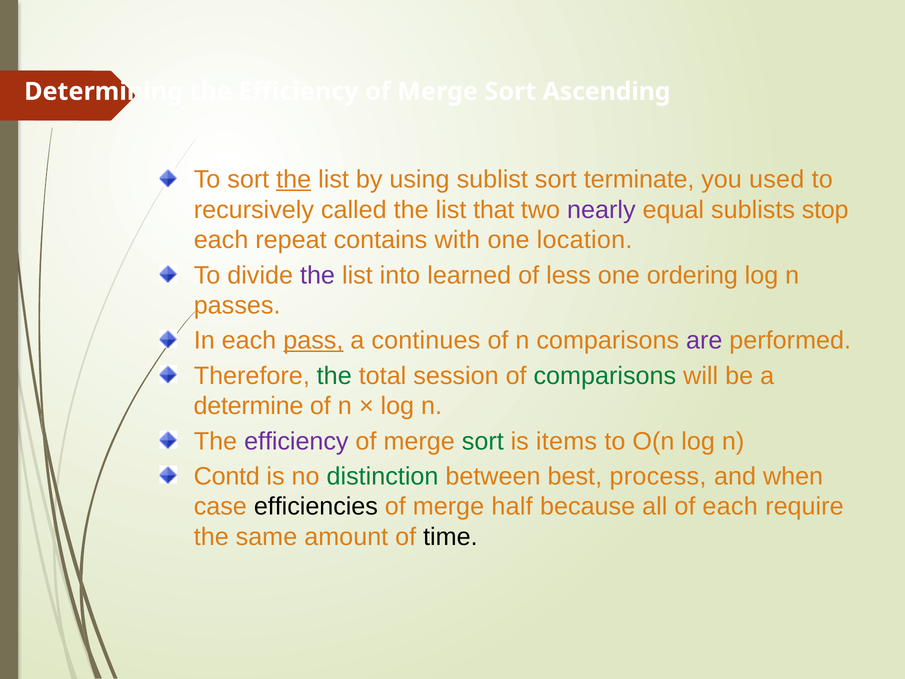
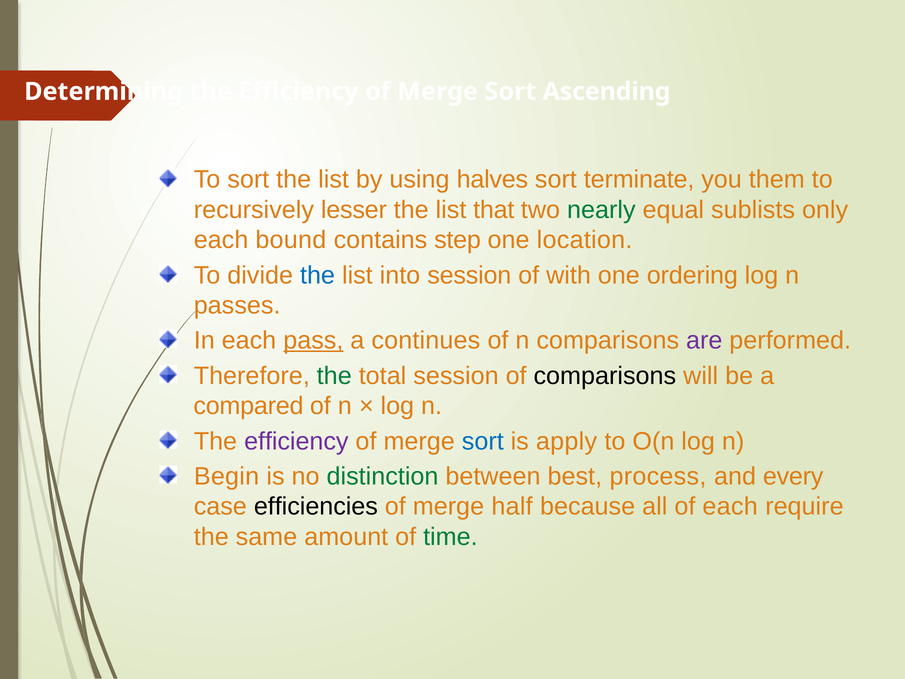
the at (294, 180) underline: present -> none
sublist: sublist -> halves
used: used -> them
called: called -> lesser
nearly colour: purple -> green
stop: stop -> only
repeat: repeat -> bound
with: with -> step
the at (318, 275) colour: purple -> blue
into learned: learned -> session
less: less -> with
comparisons at (605, 376) colour: green -> black
determine: determine -> compared
sort at (483, 441) colour: green -> blue
items: items -> apply
Contd: Contd -> Begin
when: when -> every
time colour: black -> green
